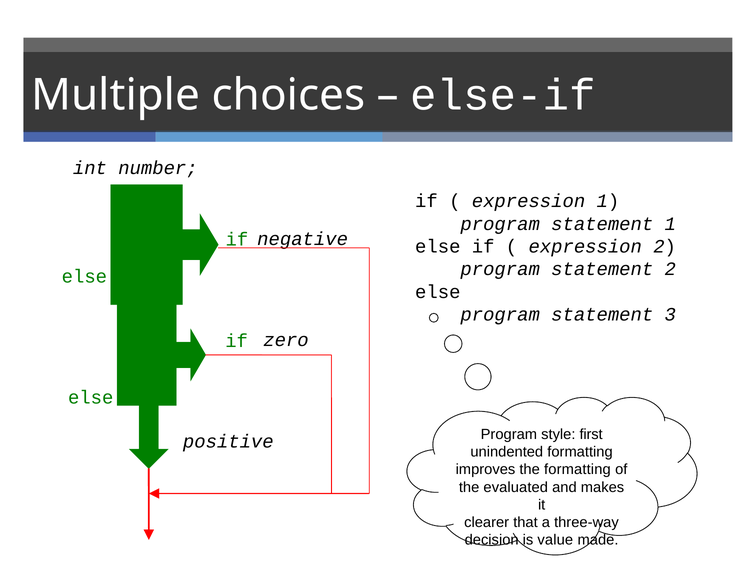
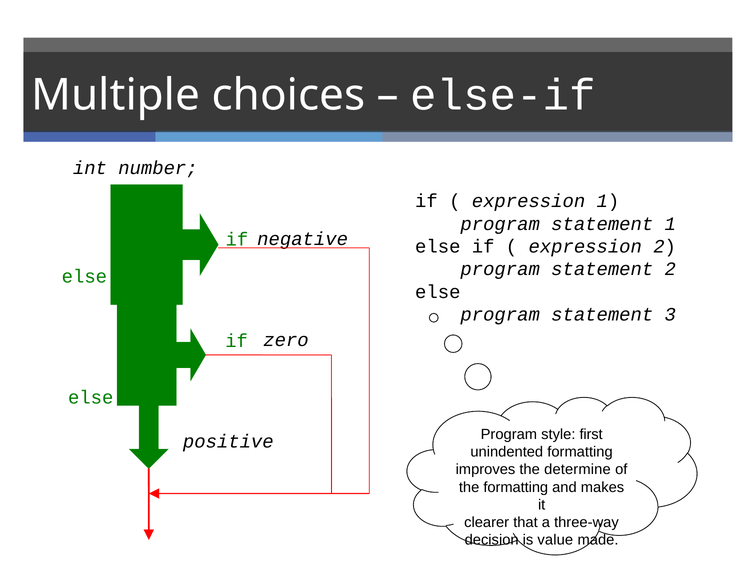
the formatting: formatting -> determine
the evaluated: evaluated -> formatting
